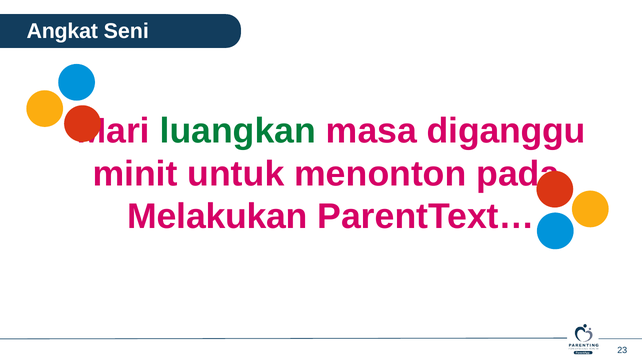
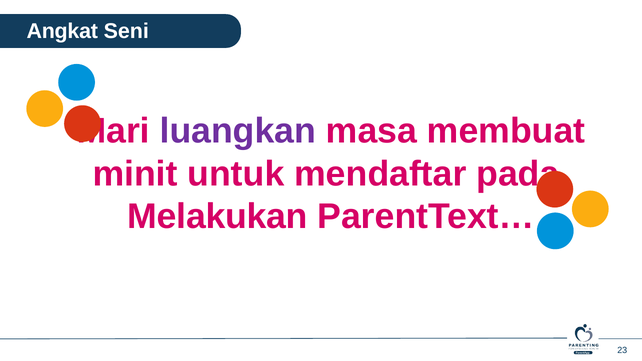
luangkan colour: green -> purple
diganggu: diganggu -> membuat
menonton: menonton -> mendaftar
